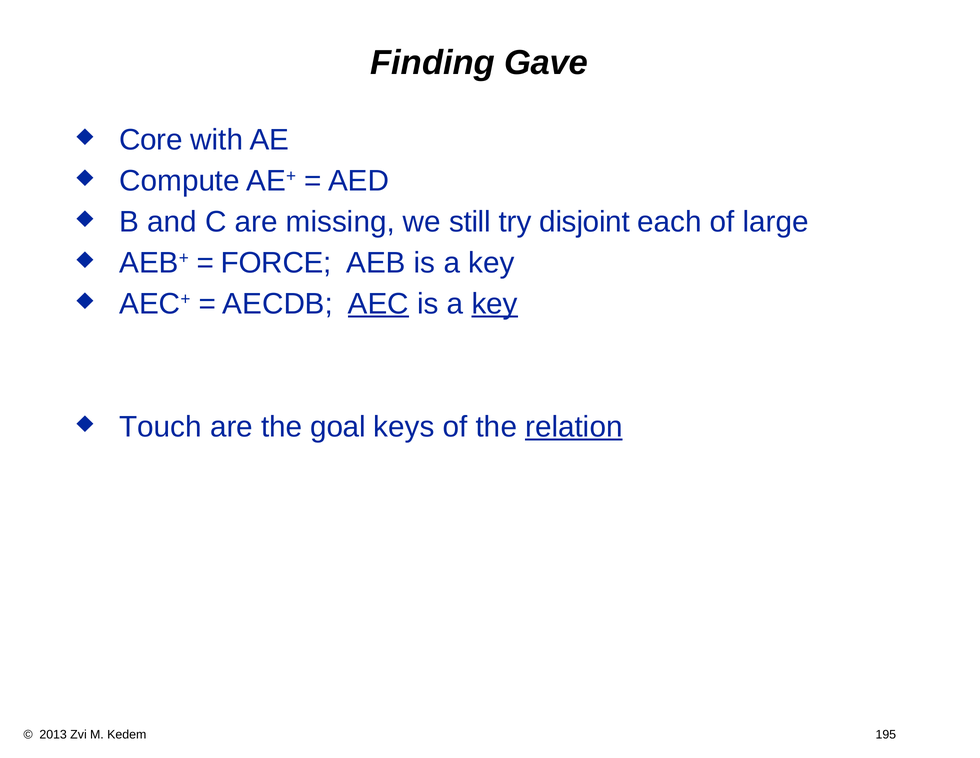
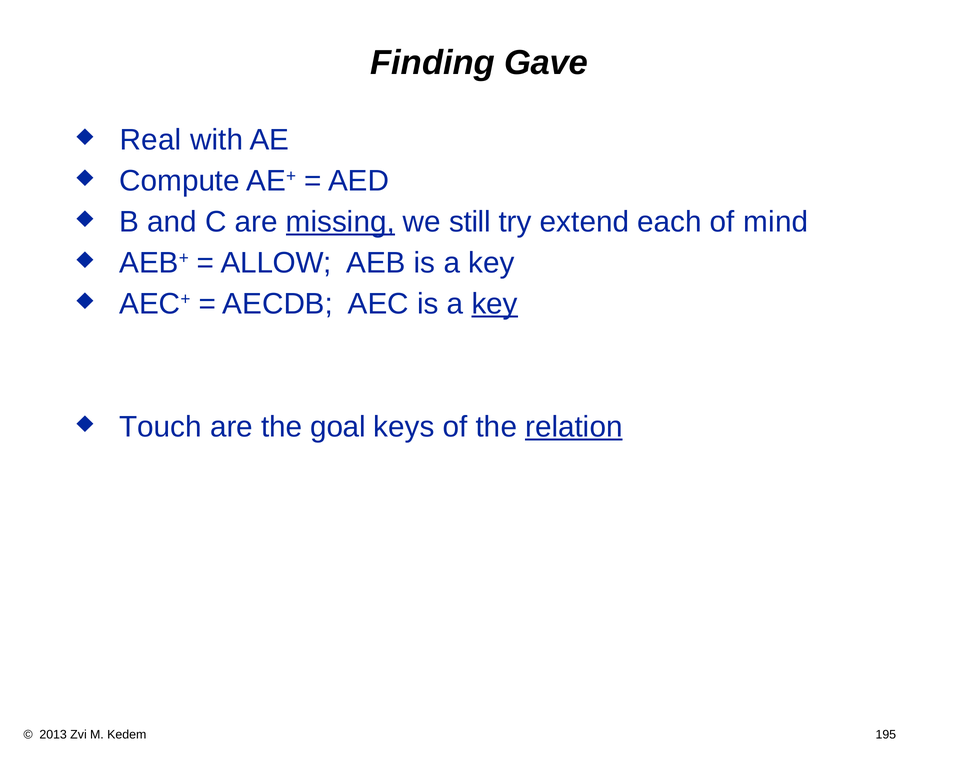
Core: Core -> Real
missing underline: none -> present
disjoint: disjoint -> extend
large: large -> mind
FORCE: FORCE -> ALLOW
AEC underline: present -> none
